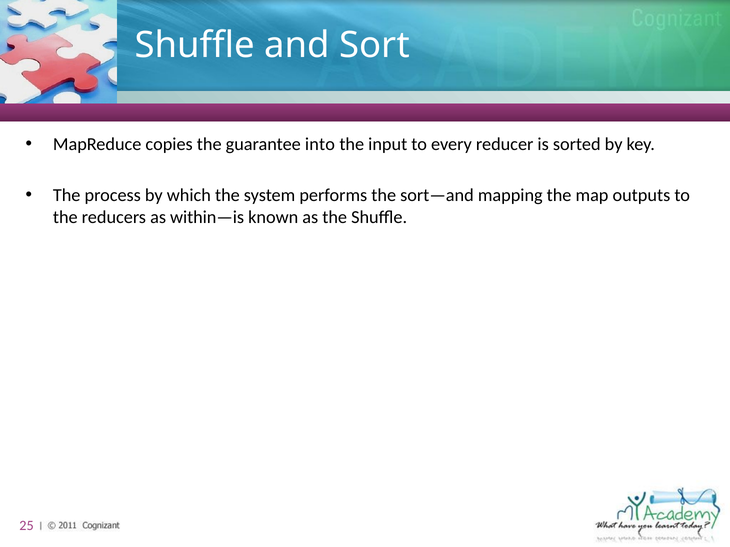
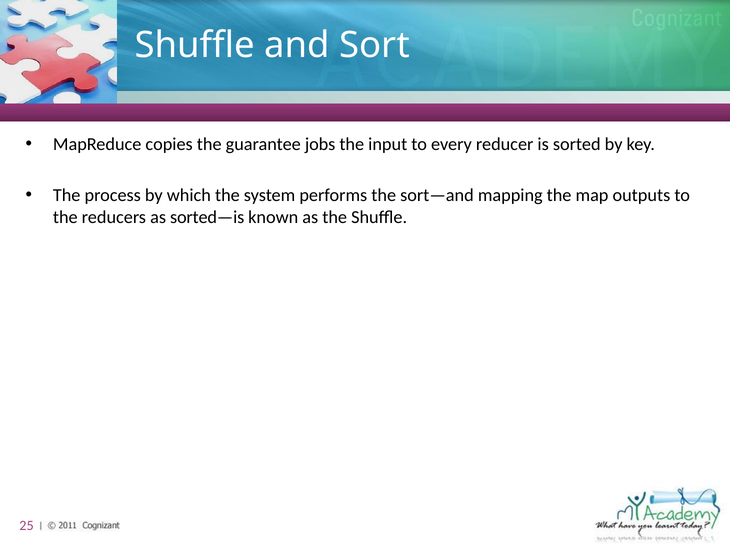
into: into -> jobs
within—is: within—is -> sorted—is
